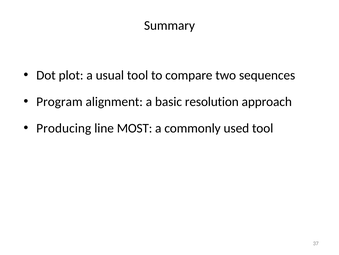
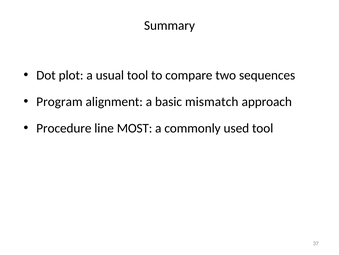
resolution: resolution -> mismatch
Producing: Producing -> Procedure
